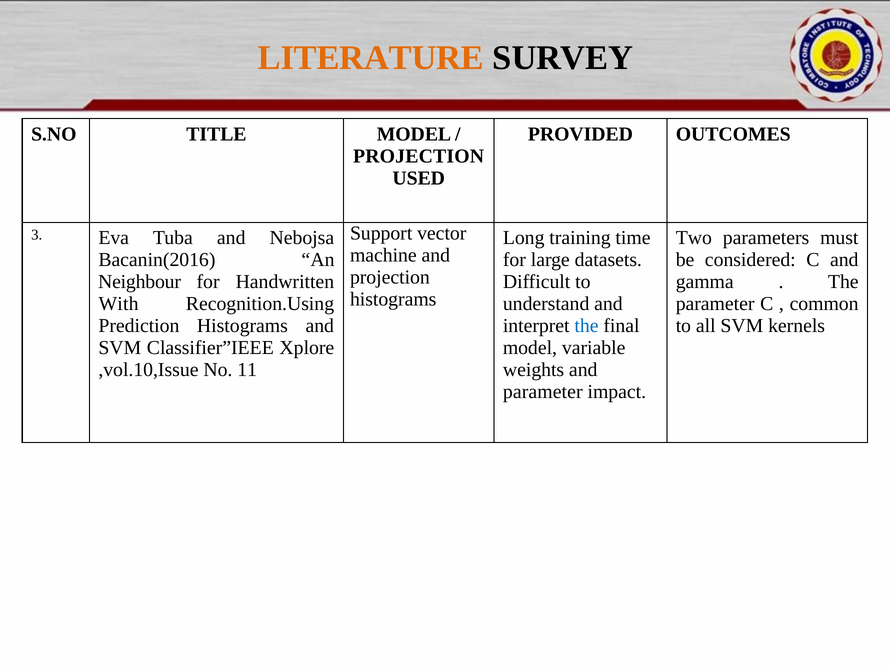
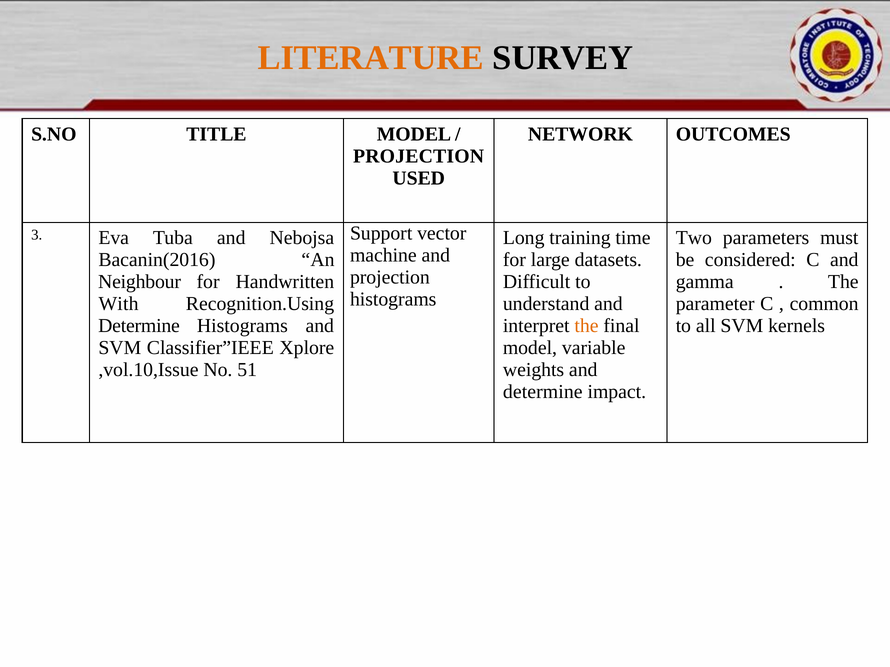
PROVIDED: PROVIDED -> NETWORK
Prediction at (139, 326): Prediction -> Determine
the at (586, 326) colour: blue -> orange
11: 11 -> 51
parameter at (543, 392): parameter -> determine
